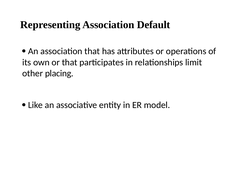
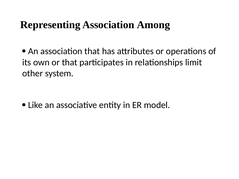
Default: Default -> Among
placing: placing -> system
